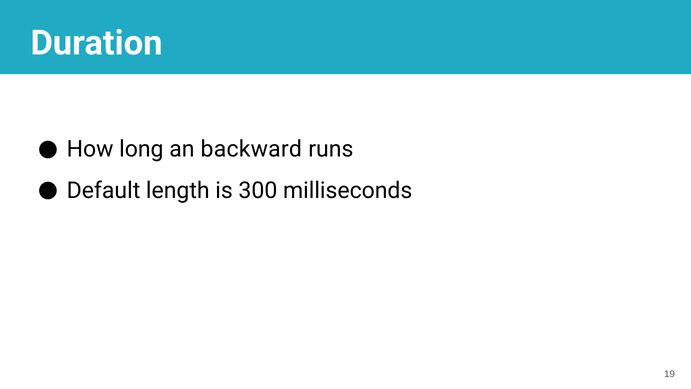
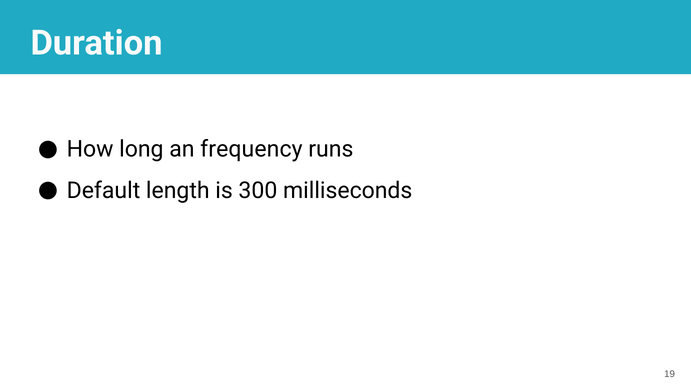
backward: backward -> frequency
